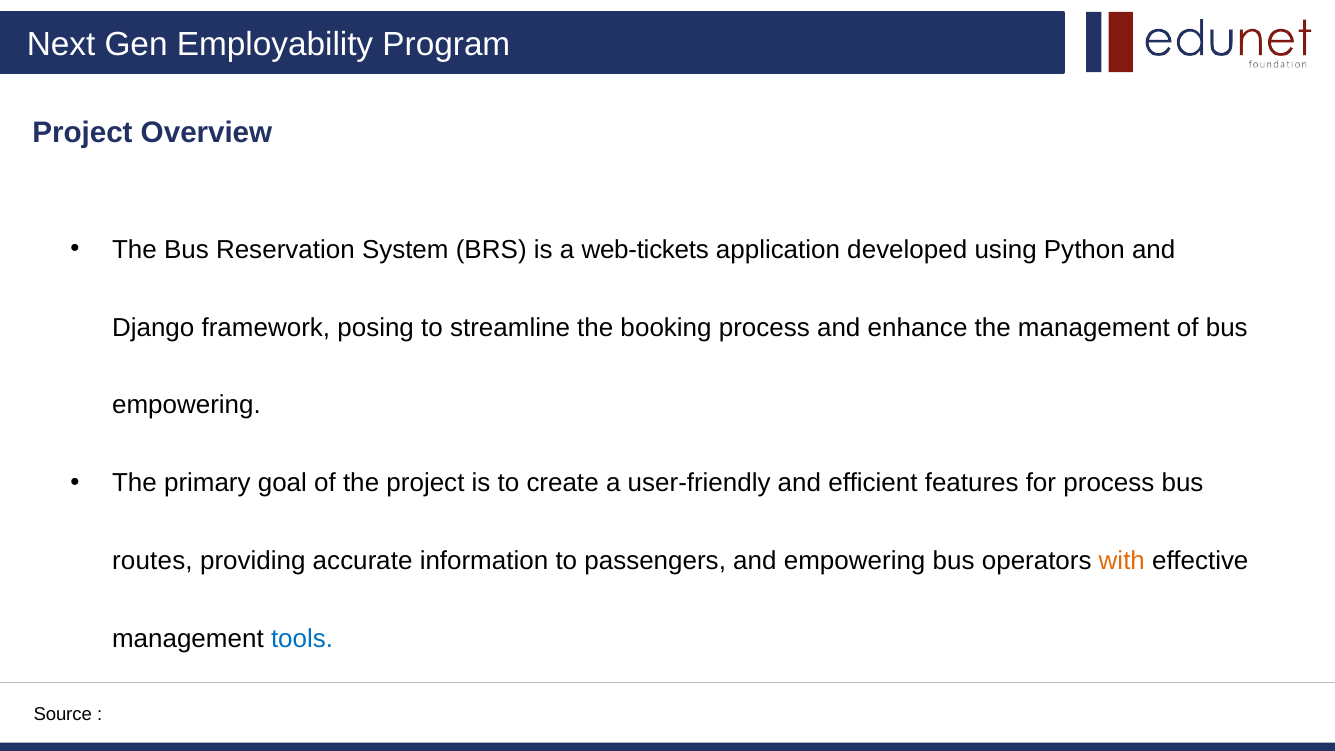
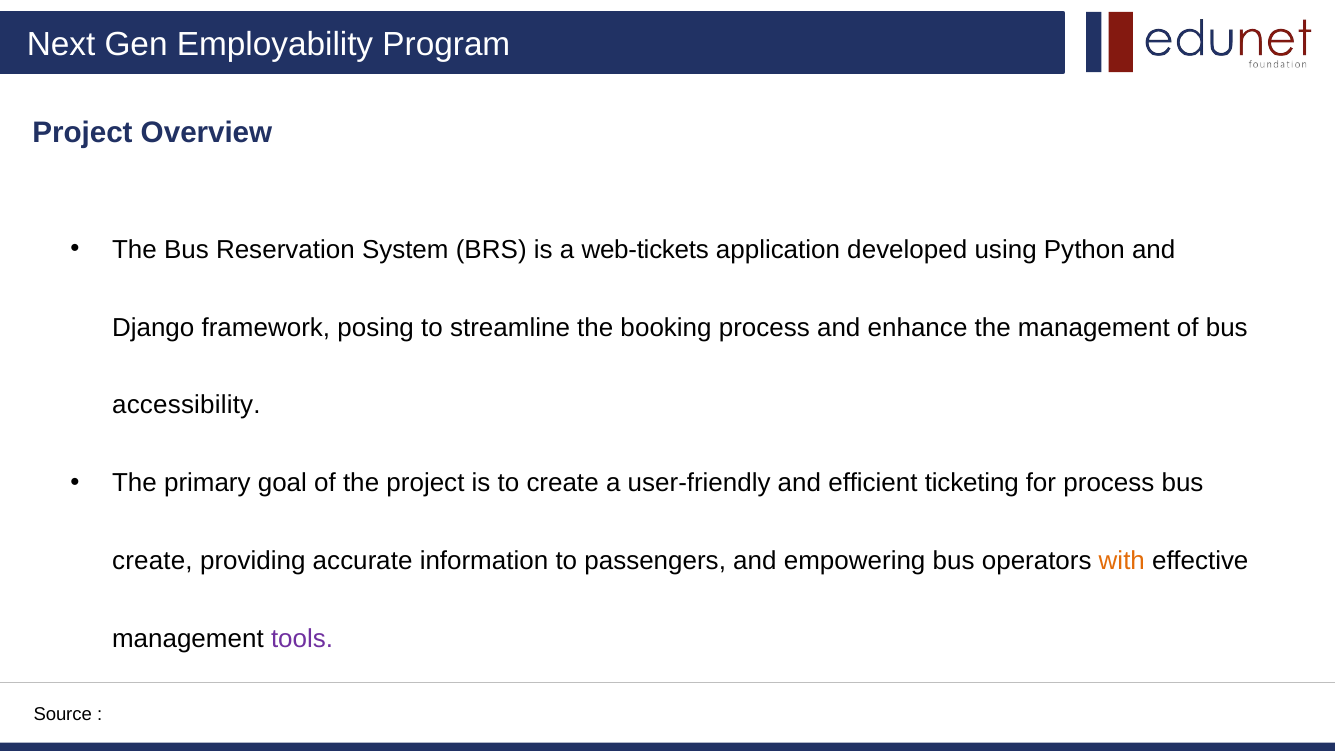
empowering at (186, 405): empowering -> accessibility
features: features -> ticketing
routes at (152, 561): routes -> create
tools colour: blue -> purple
